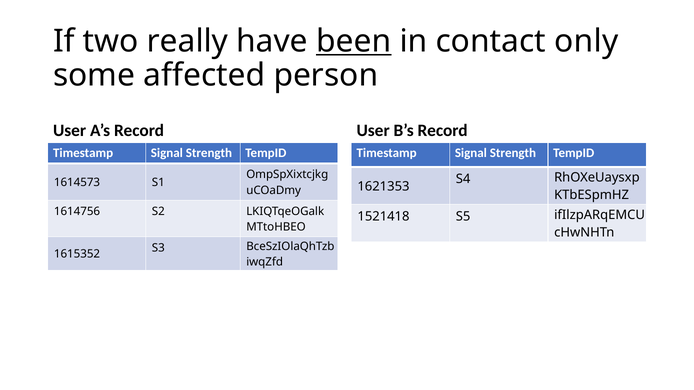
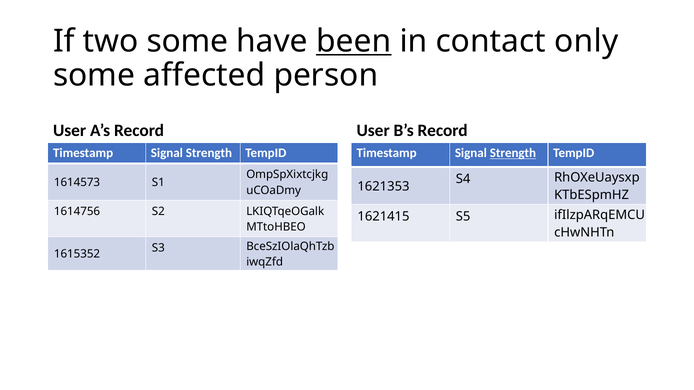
two really: really -> some
Strength at (513, 153) underline: none -> present
1521418: 1521418 -> 1621415
